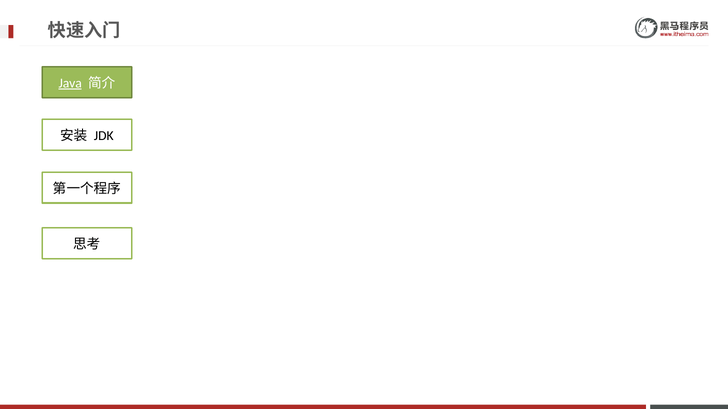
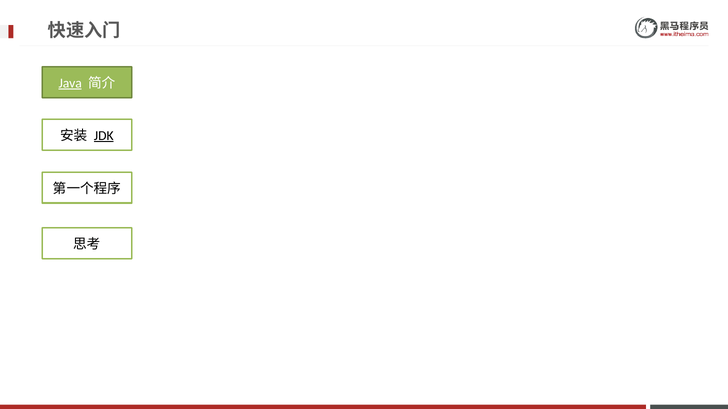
JDK underline: none -> present
